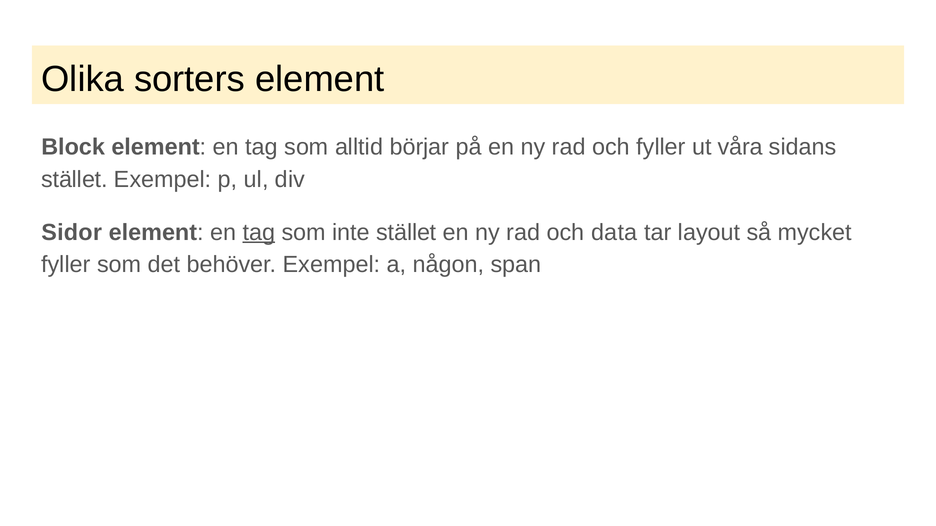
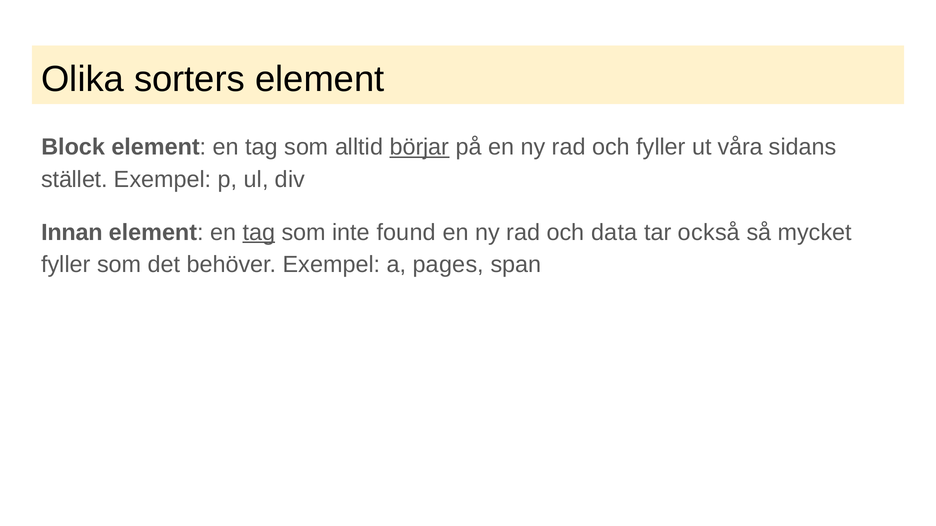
börjar underline: none -> present
Sidor: Sidor -> Innan
inte stället: stället -> found
layout: layout -> också
någon: någon -> pages
